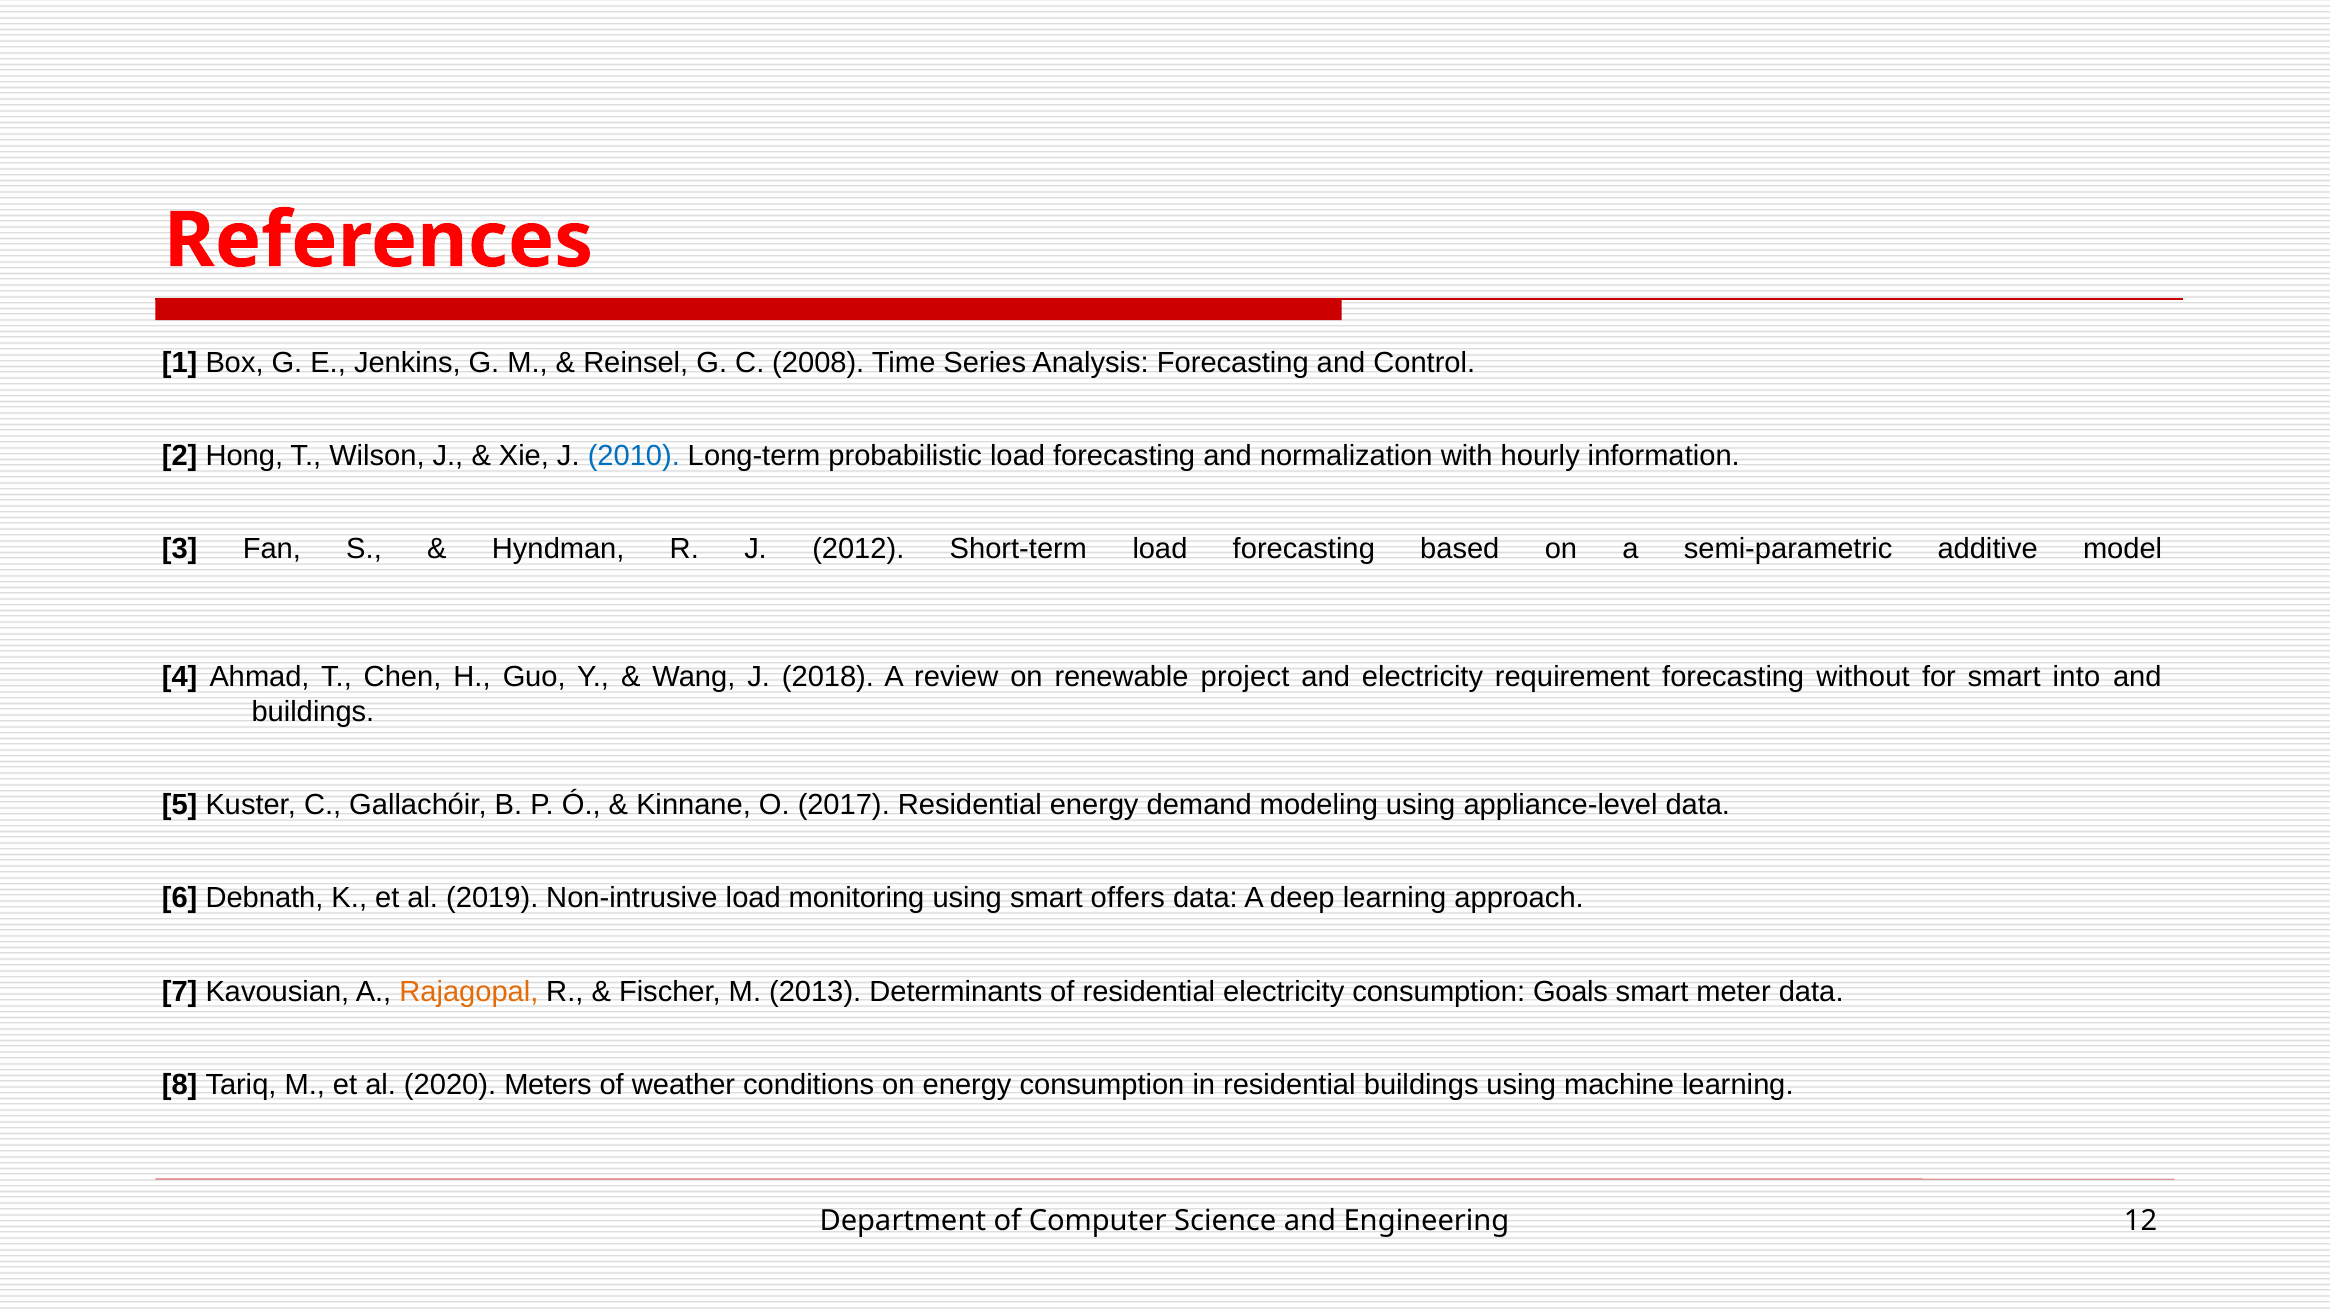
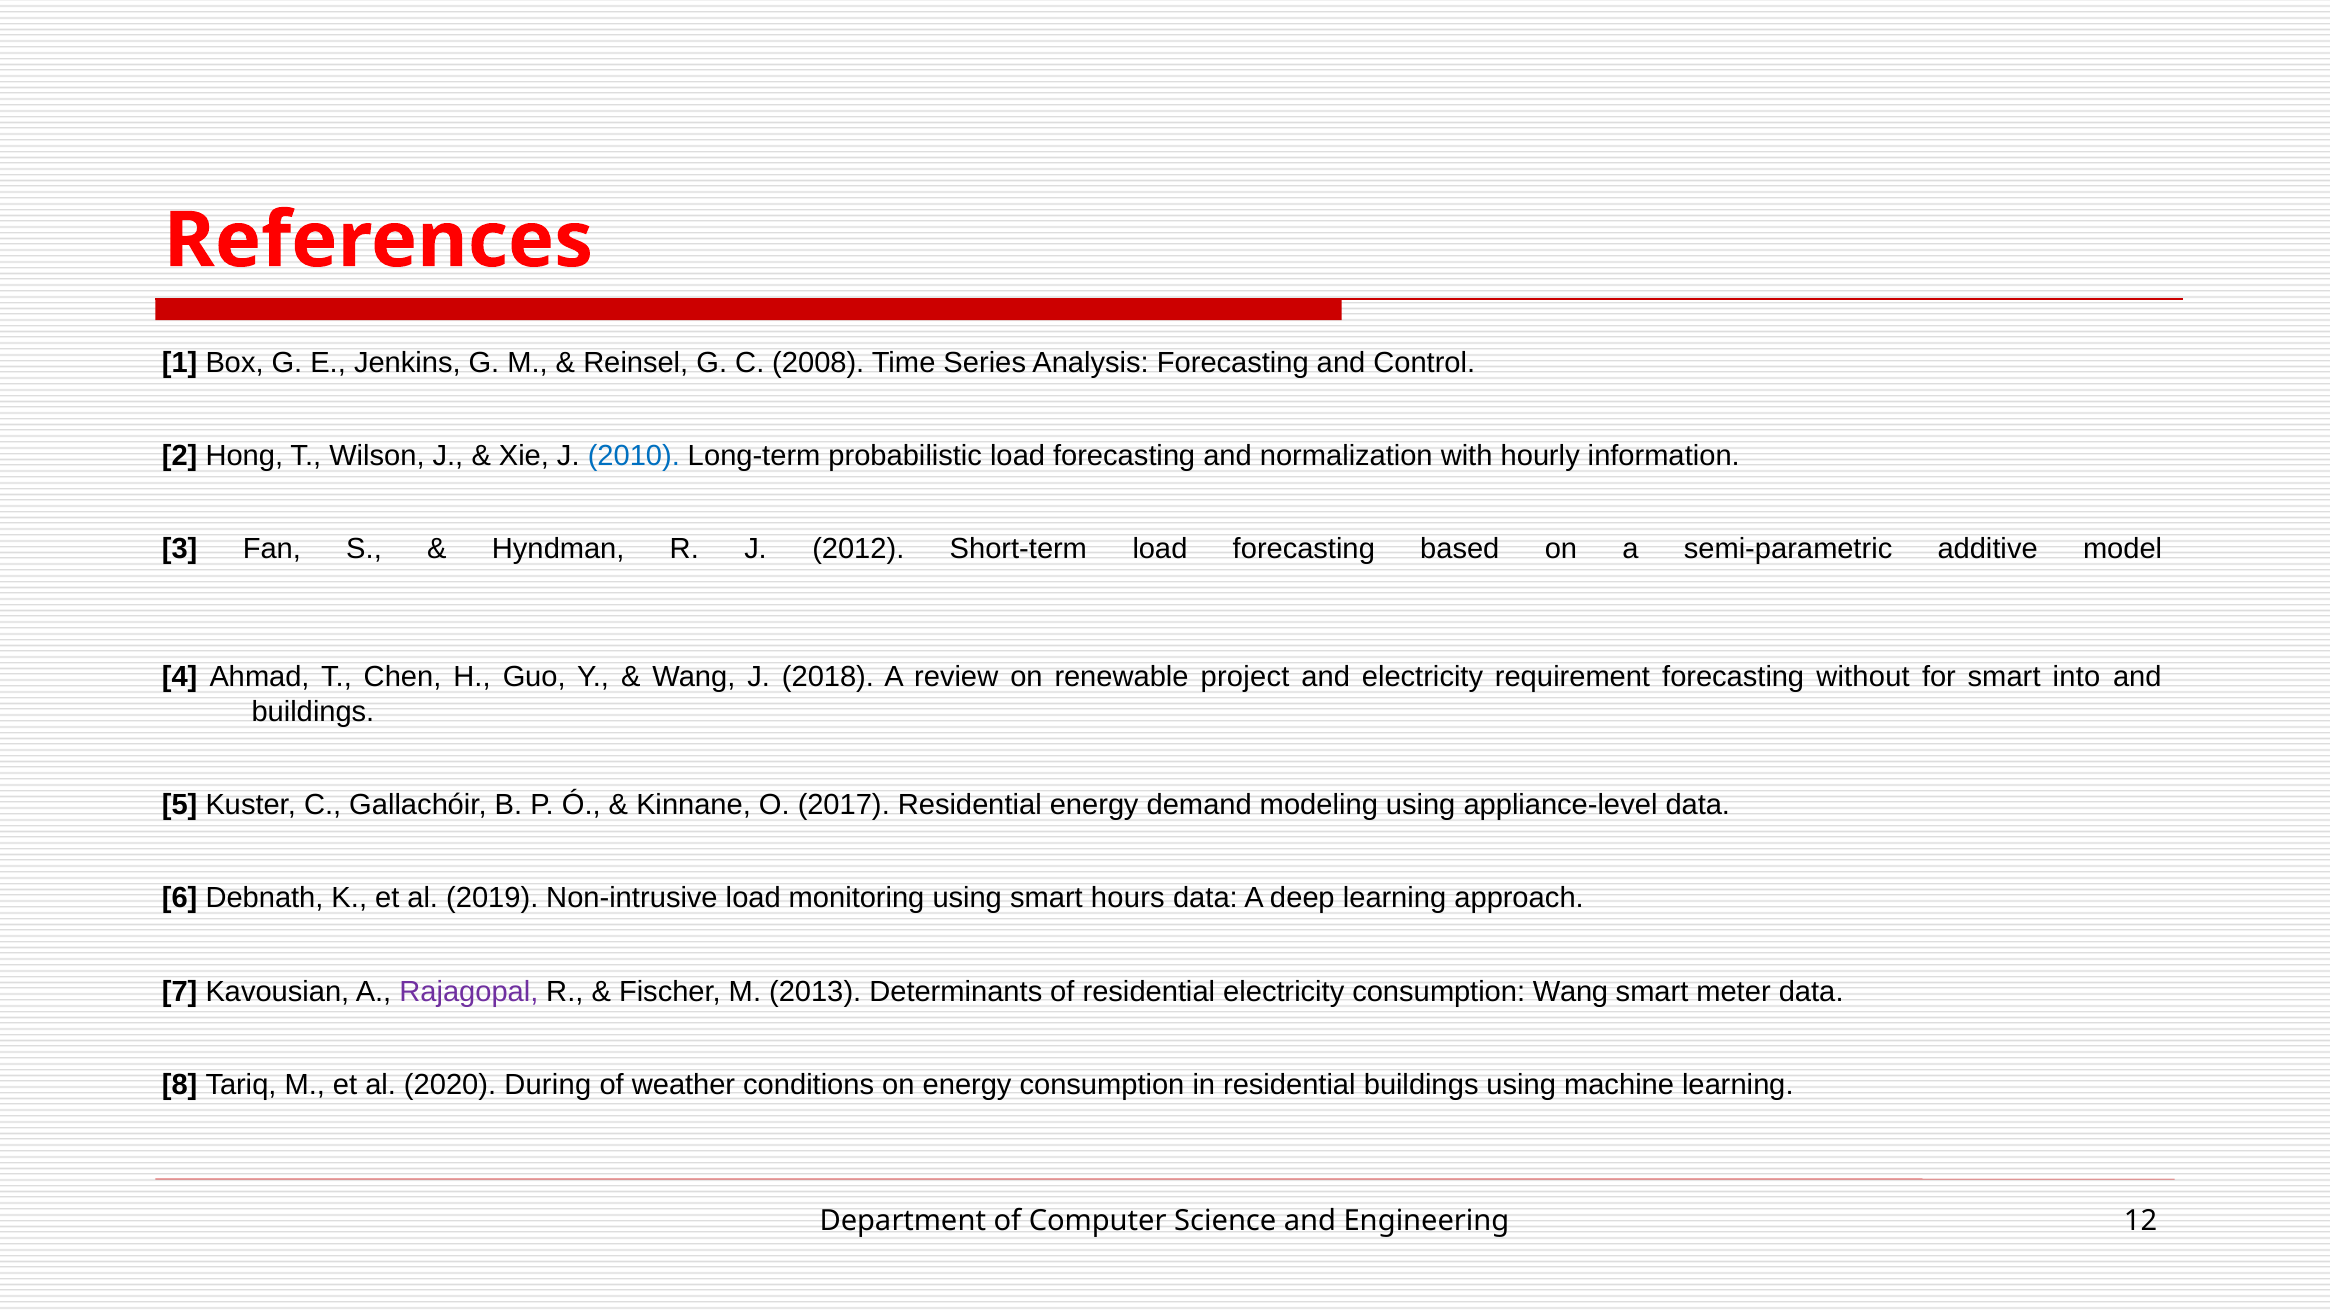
offers: offers -> hours
Rajagopal colour: orange -> purple
consumption Goals: Goals -> Wang
Meters: Meters -> During
